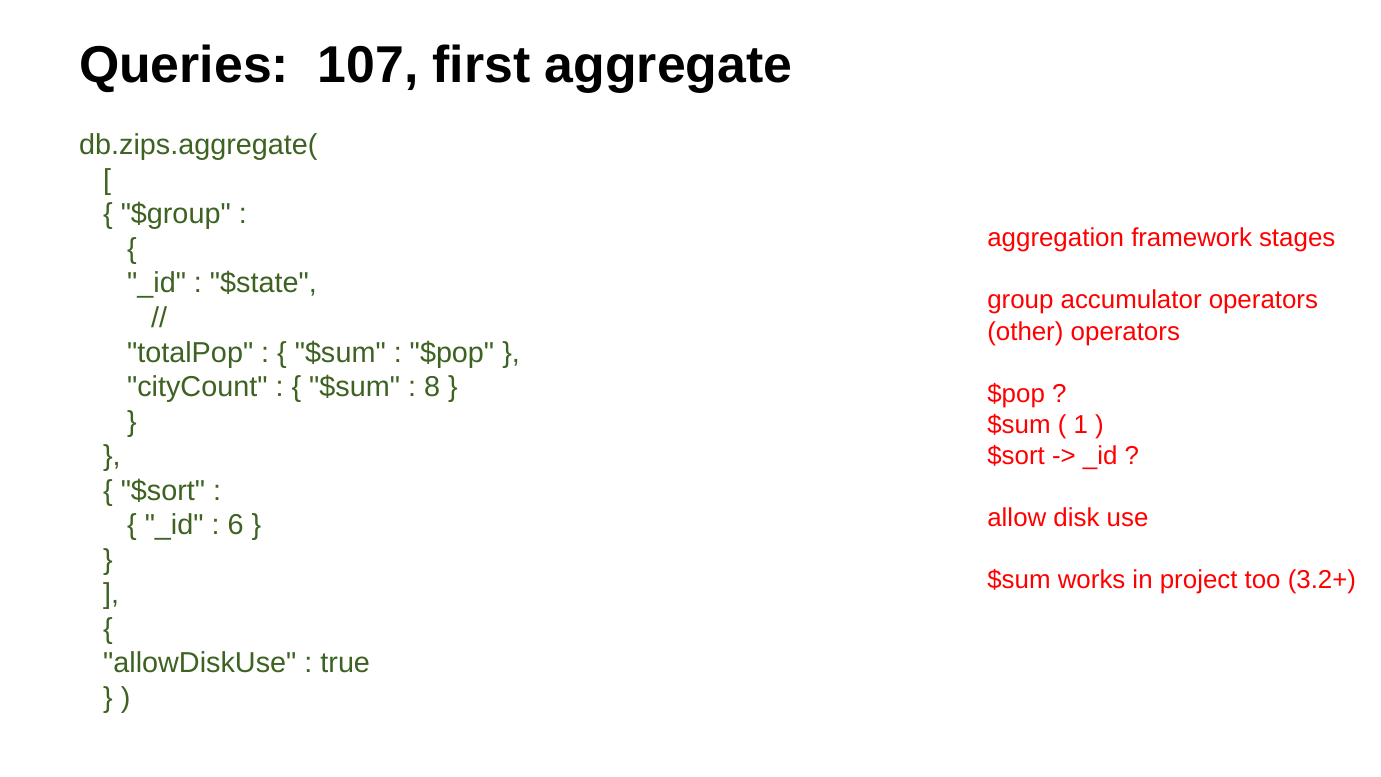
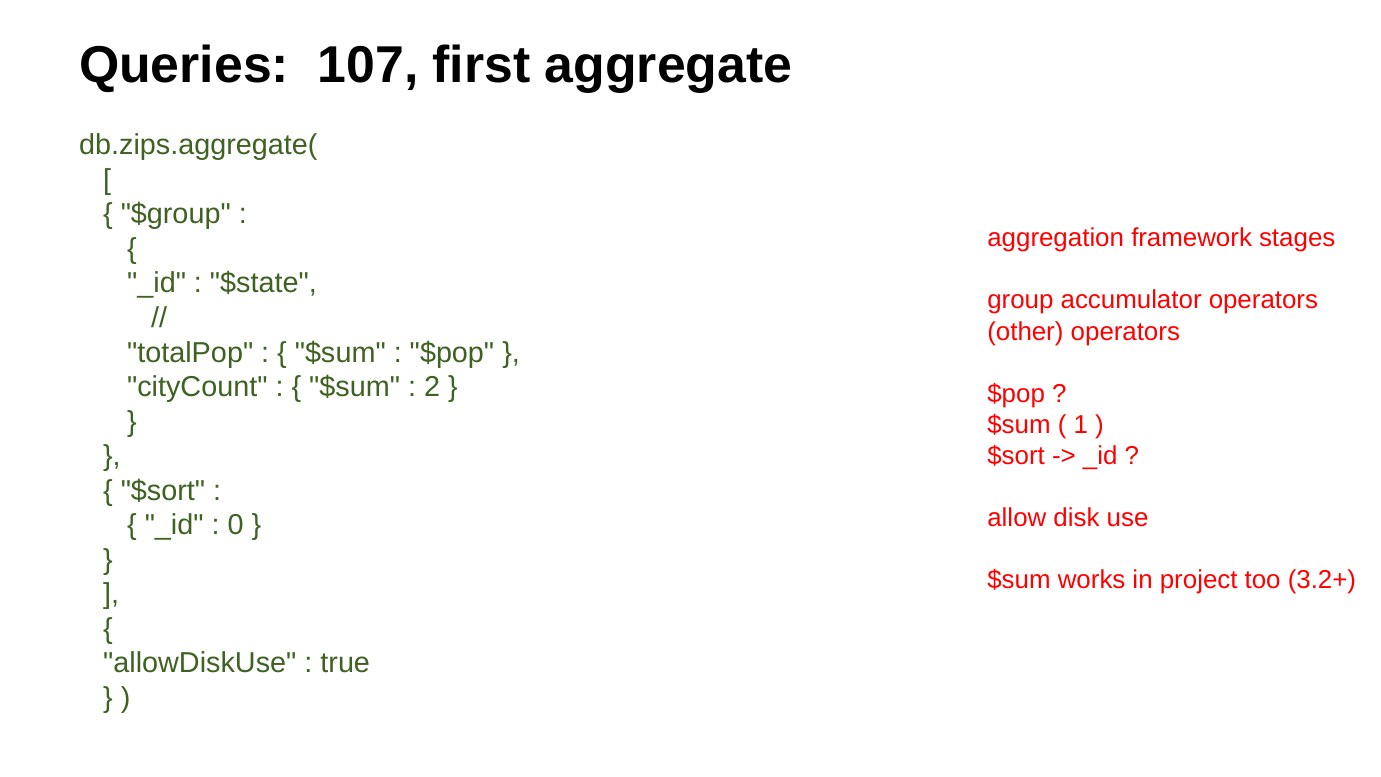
8: 8 -> 2
6: 6 -> 0
